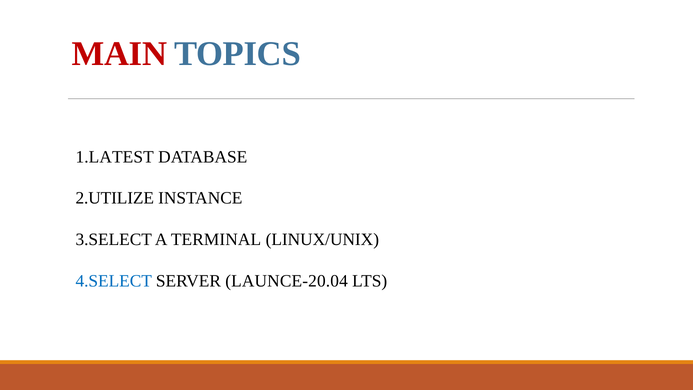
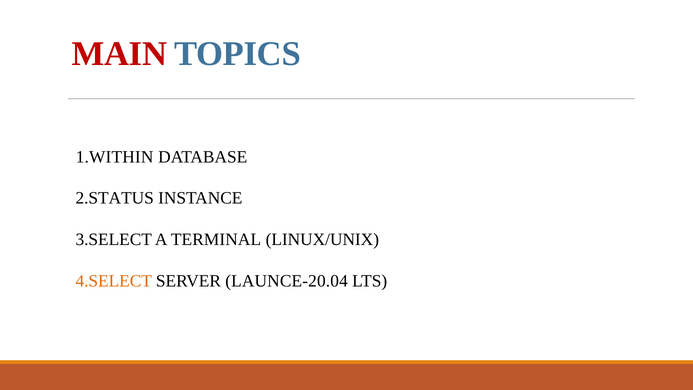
1.LATEST: 1.LATEST -> 1.WITHIN
2.UTILIZE: 2.UTILIZE -> 2.STATUS
4.SELECT colour: blue -> orange
